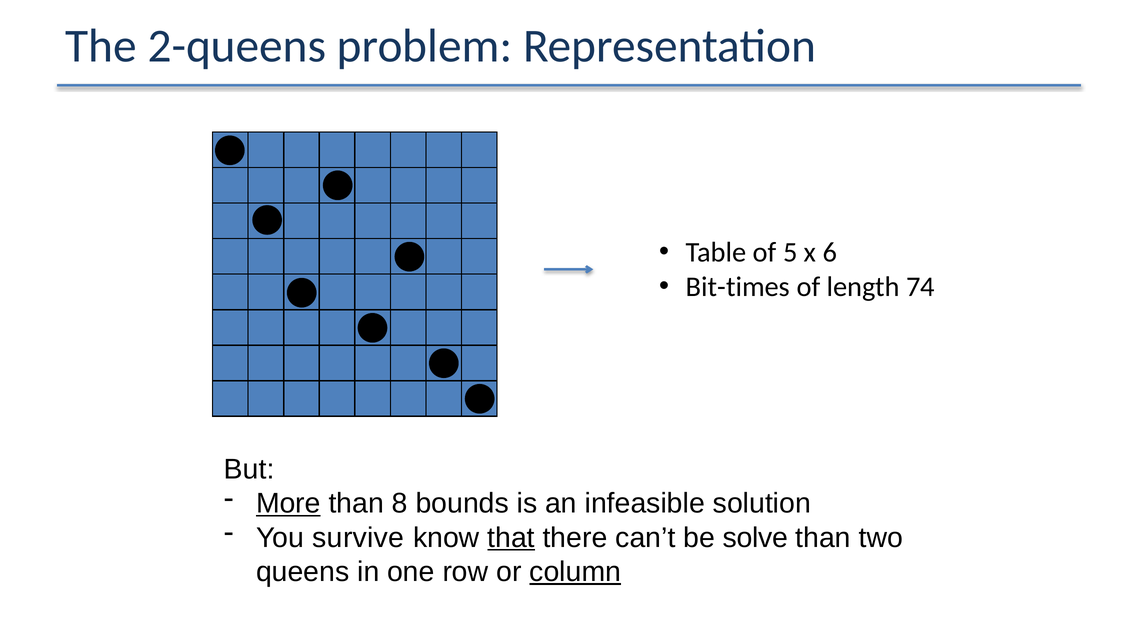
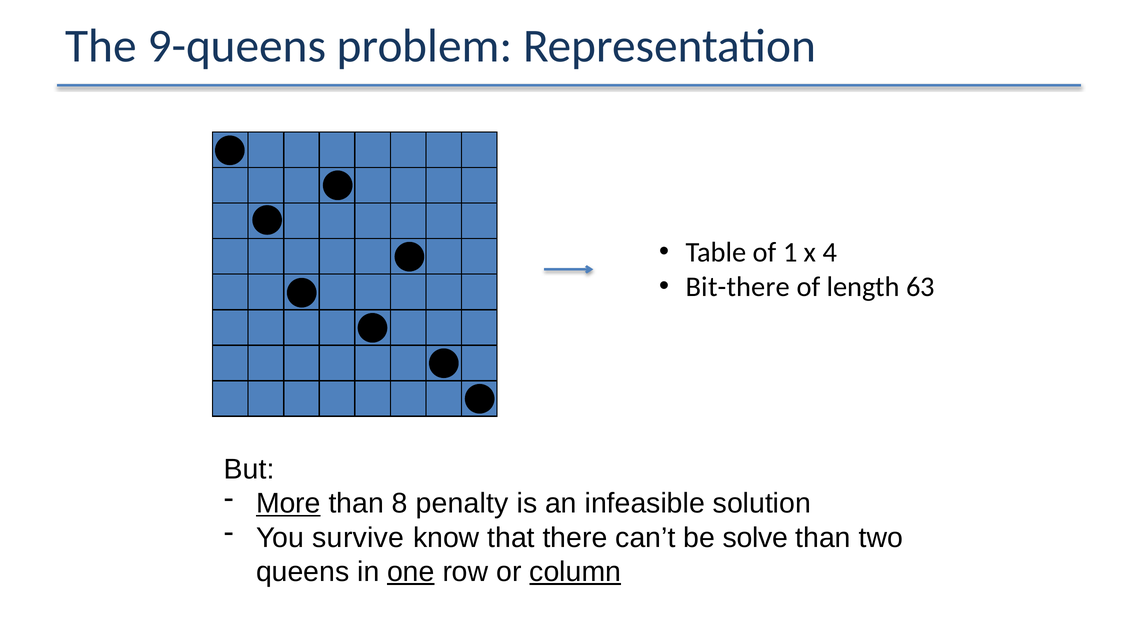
2-queens: 2-queens -> 9-queens
5: 5 -> 1
6: 6 -> 4
Bit-times: Bit-times -> Bit-there
74: 74 -> 63
bounds: bounds -> penalty
that underline: present -> none
one underline: none -> present
